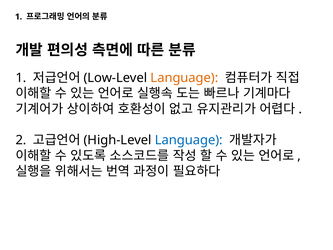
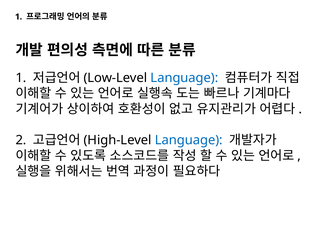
Language at (184, 78) colour: orange -> blue
